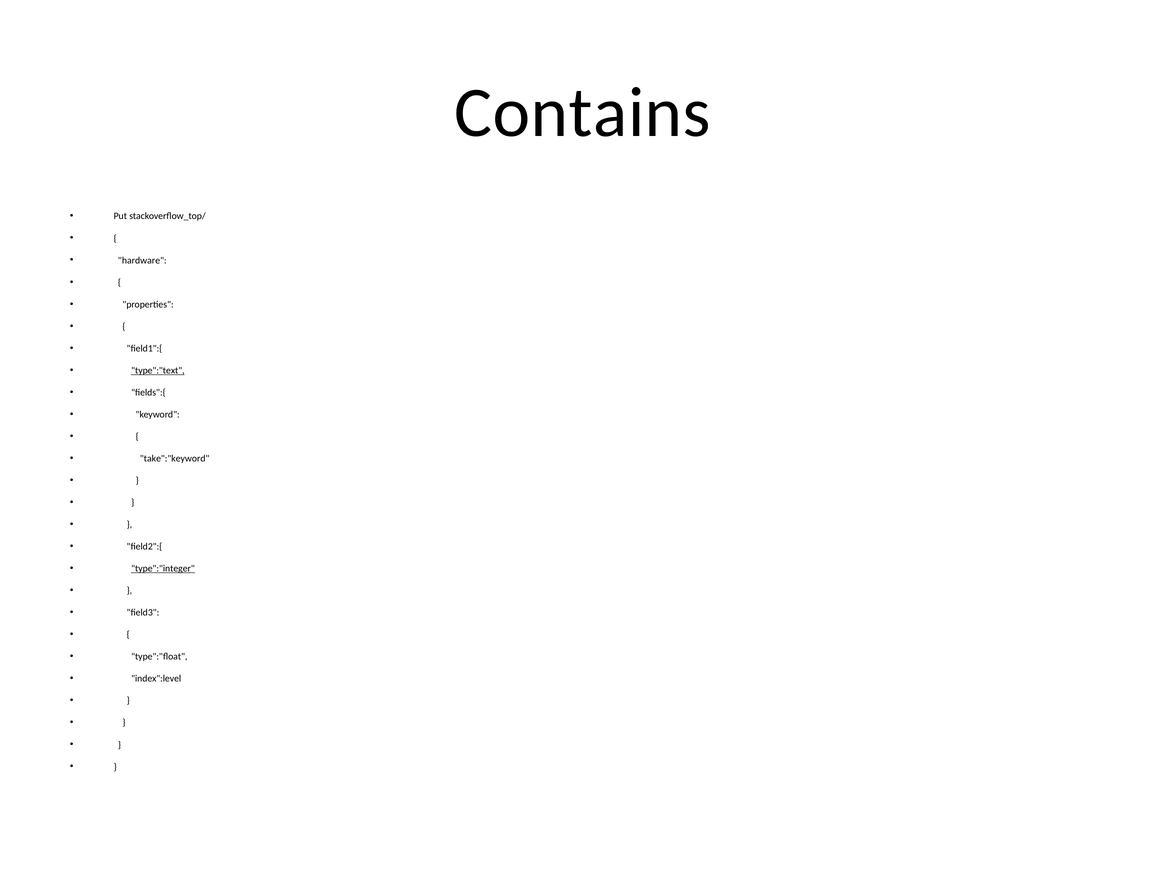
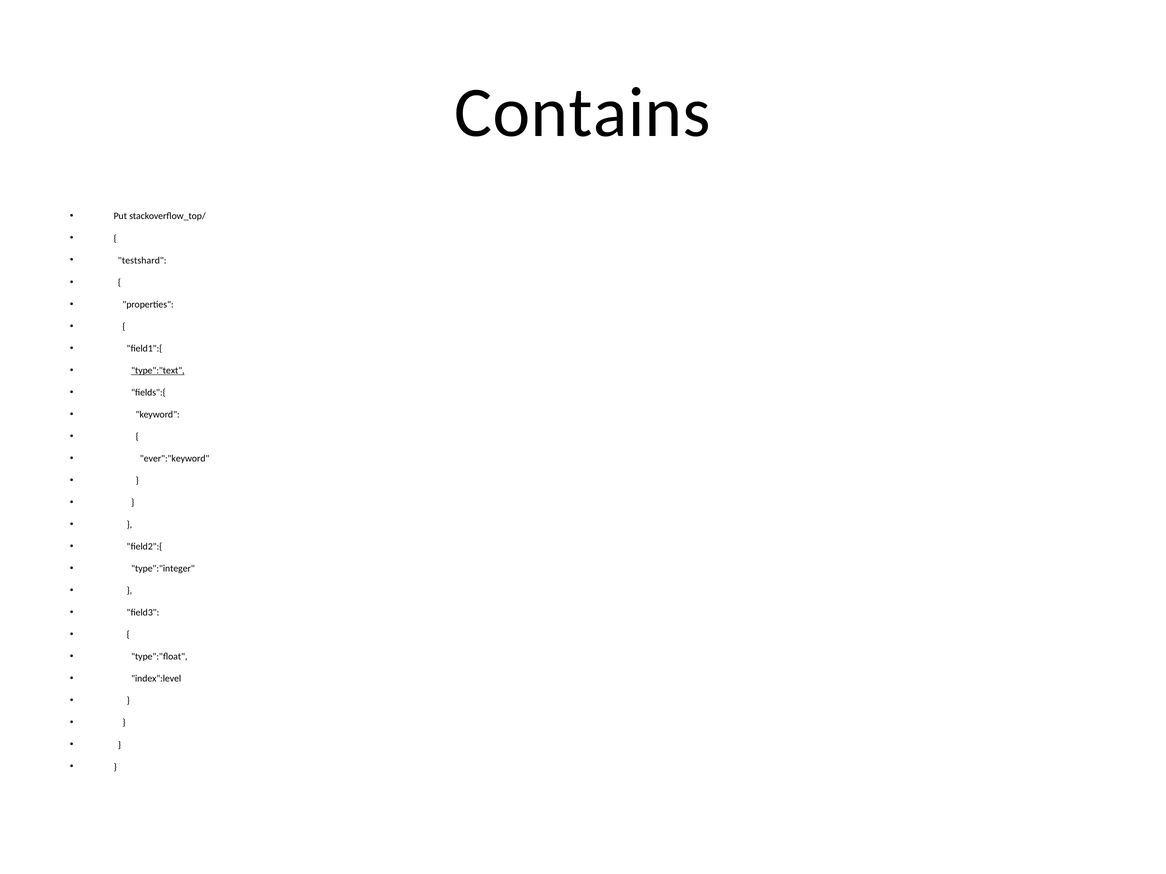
hardware: hardware -> testshard
take":"keyword: take":"keyword -> ever":"keyword
type":"integer underline: present -> none
